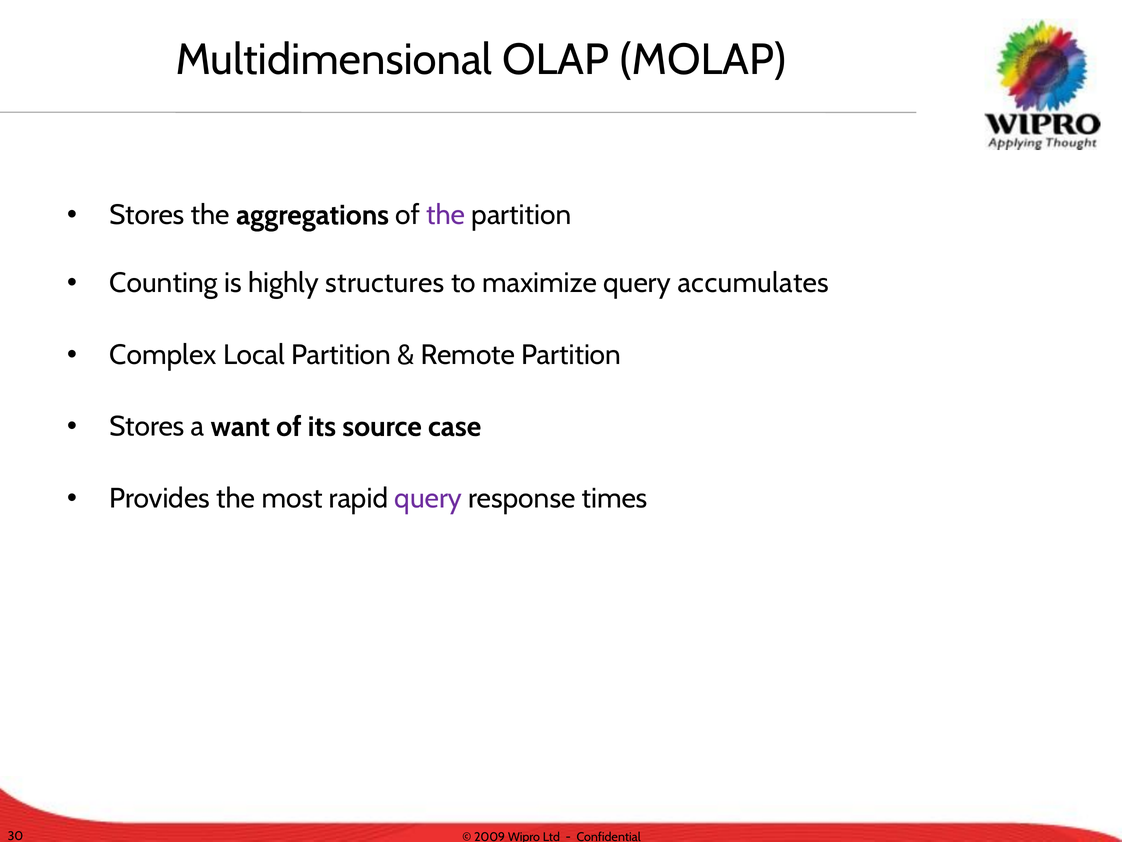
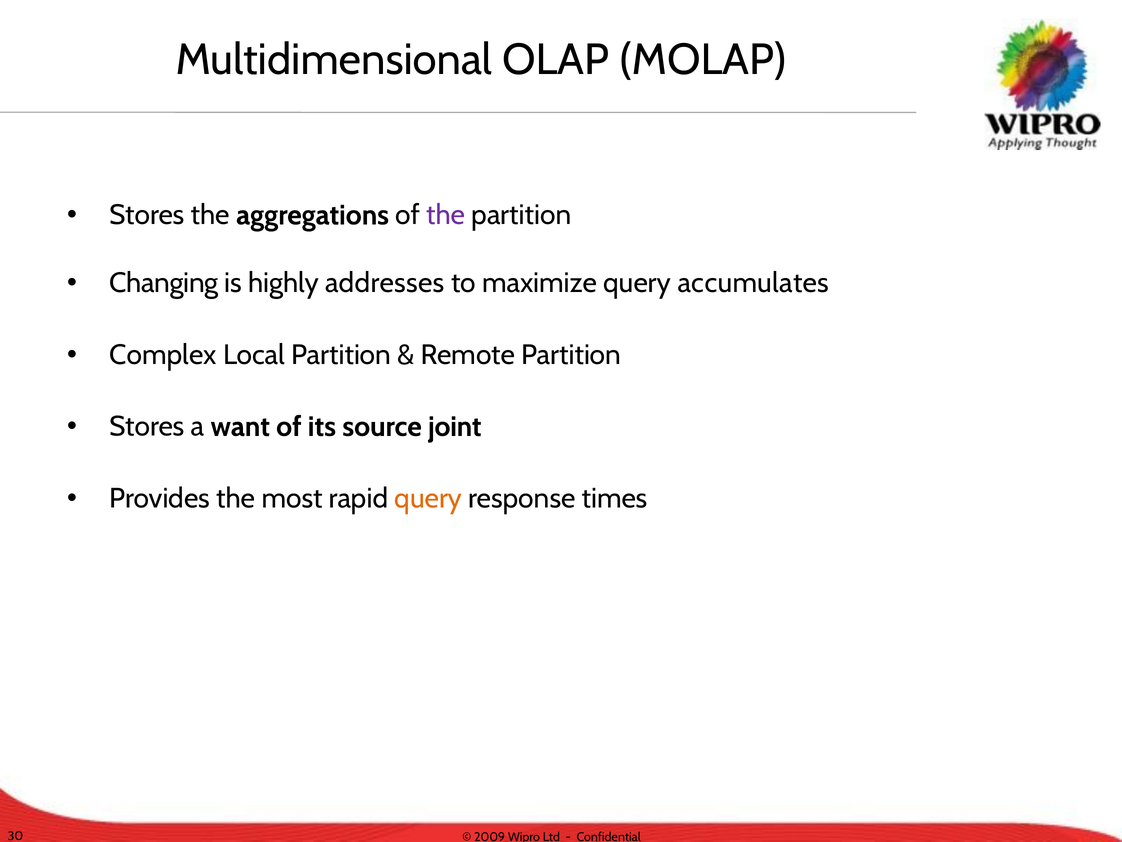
Counting: Counting -> Changing
structures: structures -> addresses
case: case -> joint
query at (428, 498) colour: purple -> orange
